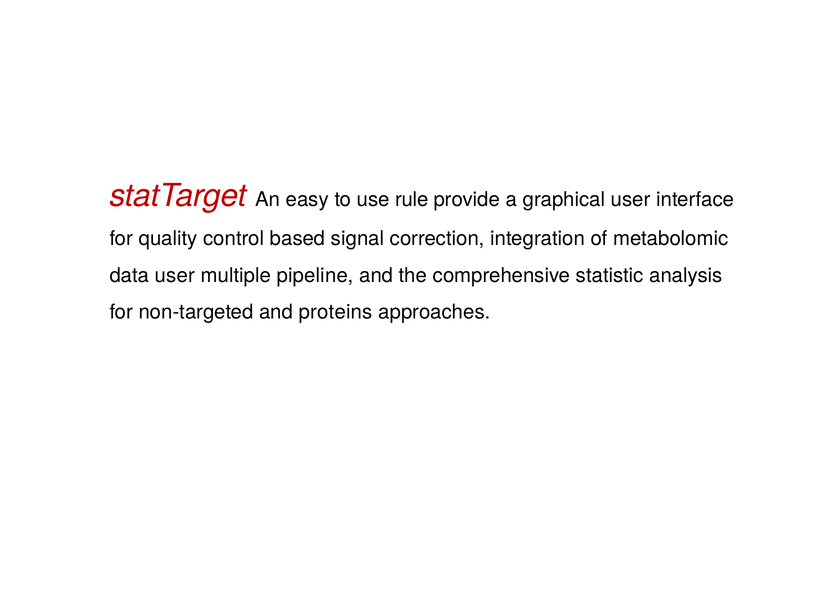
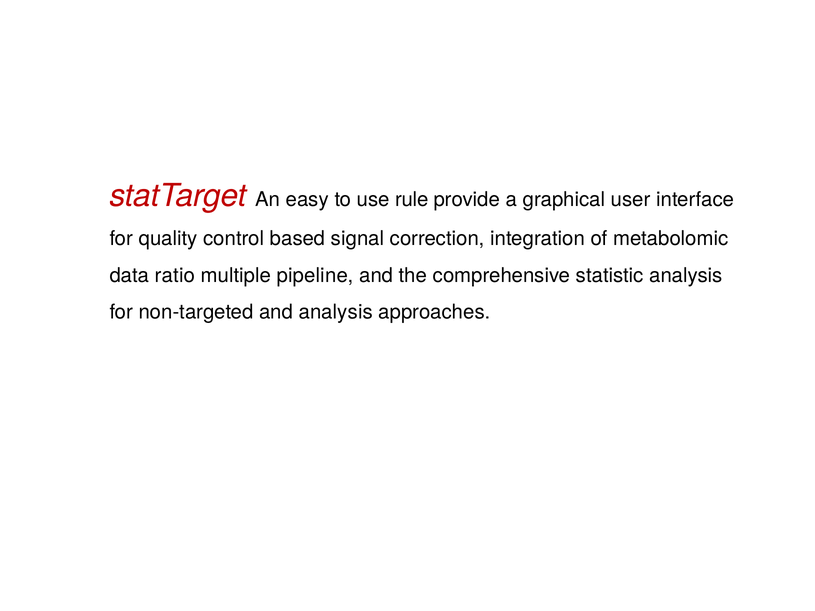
data user: user -> ratio
and proteins: proteins -> analysis
